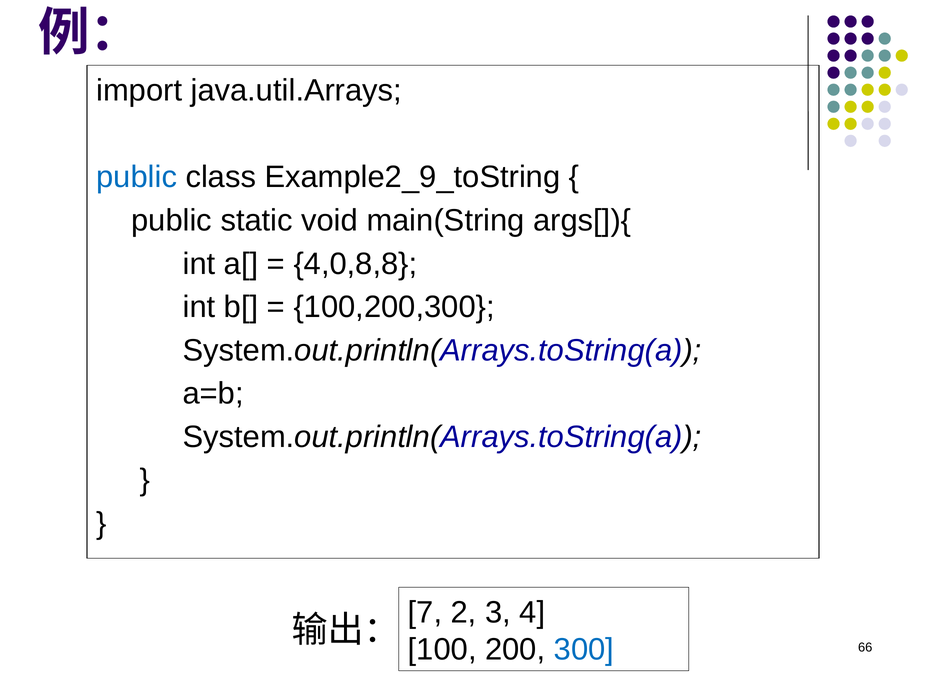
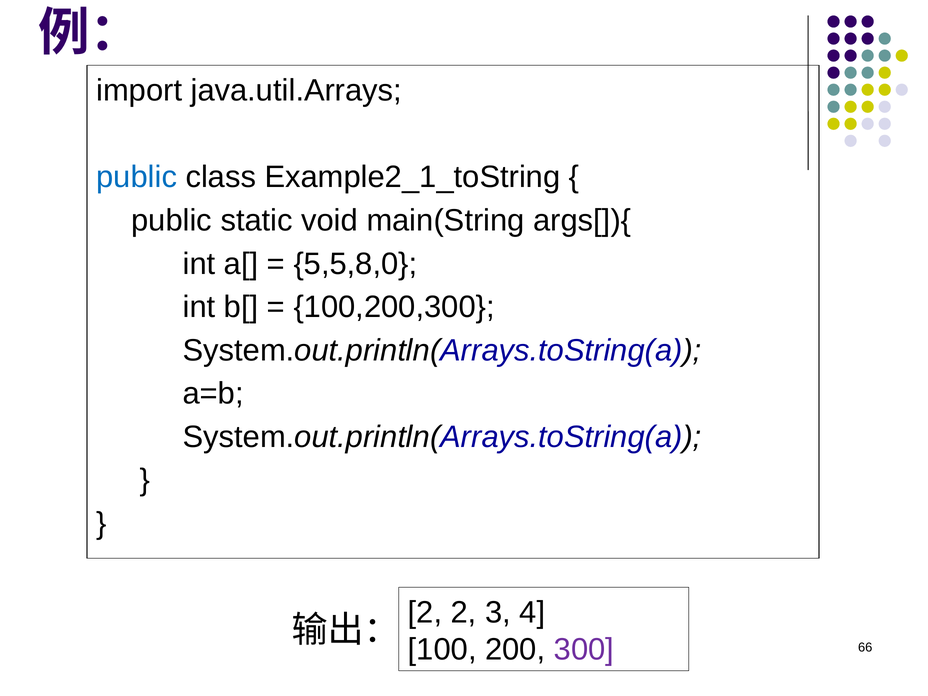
Example2_9_toString: Example2_9_toString -> Example2_1_toString
4,0,8,8: 4,0,8,8 -> 5,5,8,0
7 at (425, 612): 7 -> 2
300 colour: blue -> purple
